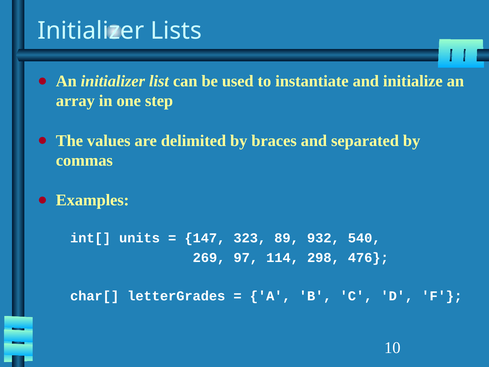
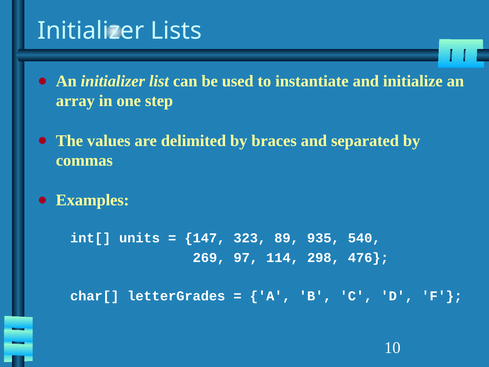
932: 932 -> 935
